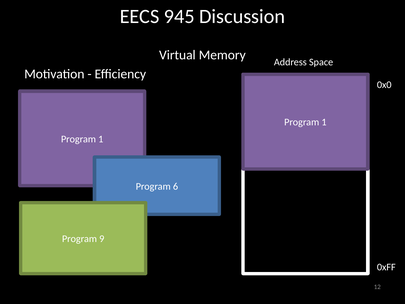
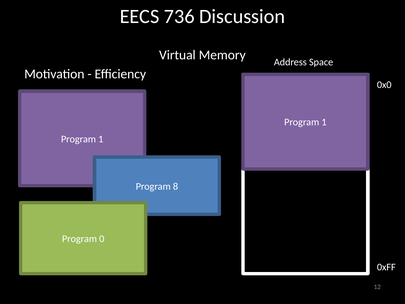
945: 945 -> 736
6: 6 -> 8
9: 9 -> 0
